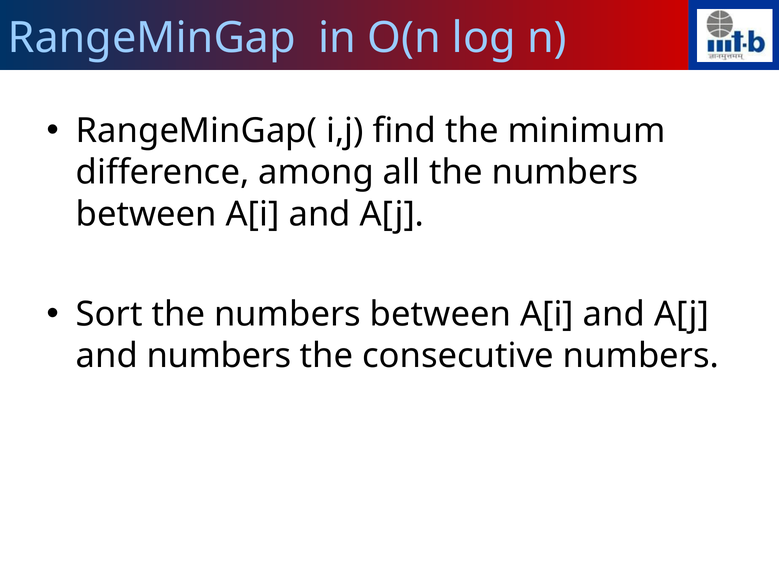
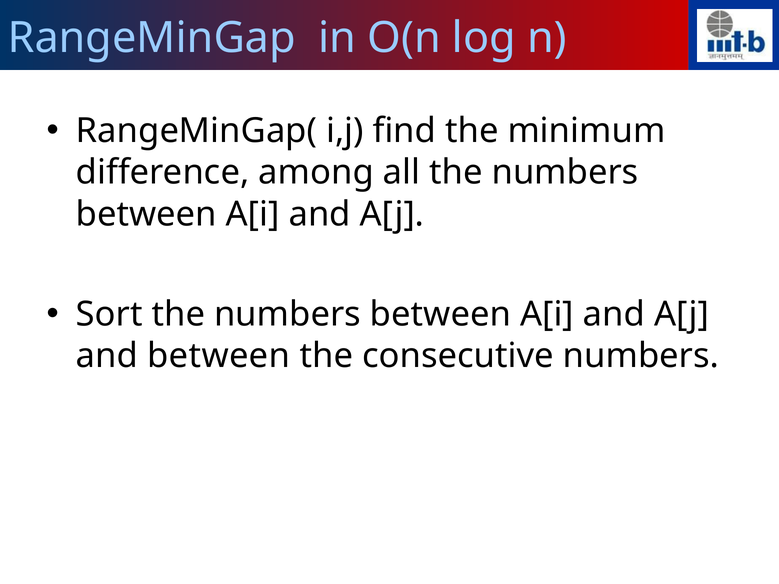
and numbers: numbers -> between
